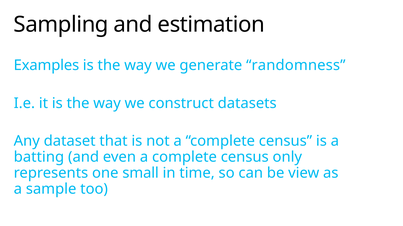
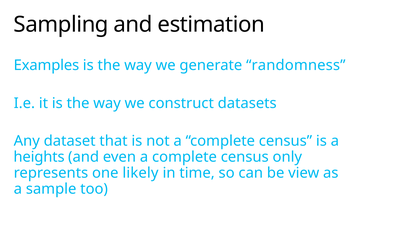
batting: batting -> heights
small: small -> likely
